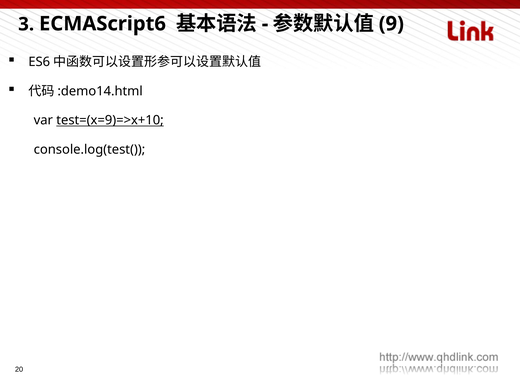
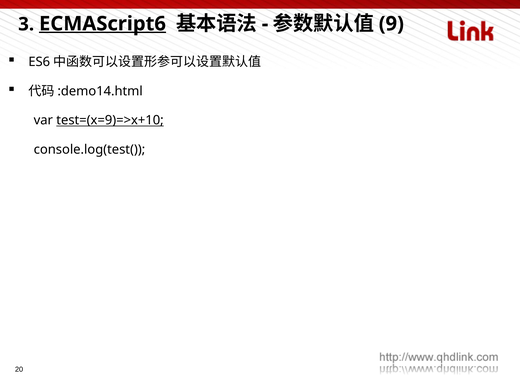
ECMAScript6 underline: none -> present
